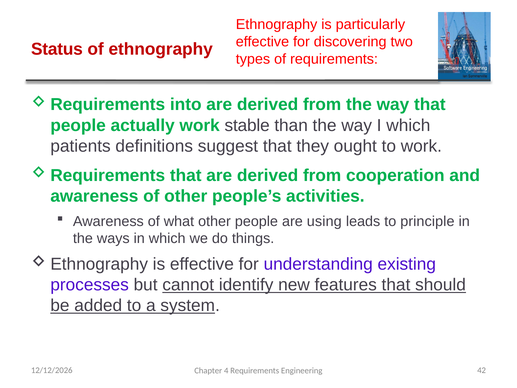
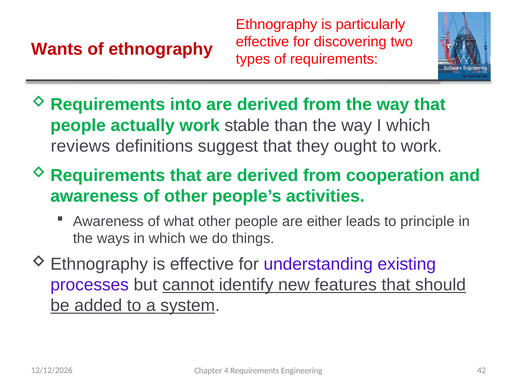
Status: Status -> Wants
patients: patients -> reviews
using: using -> either
